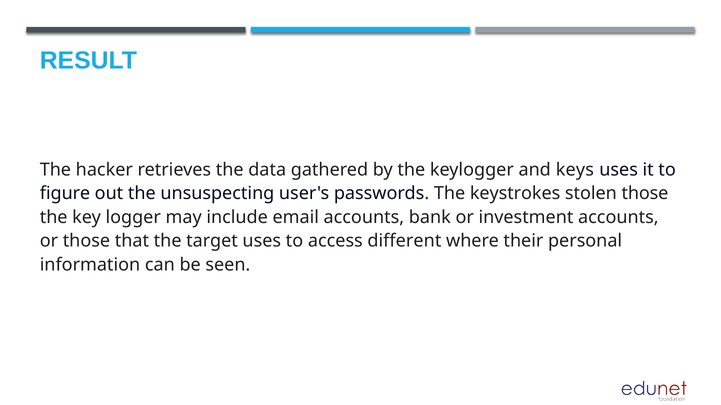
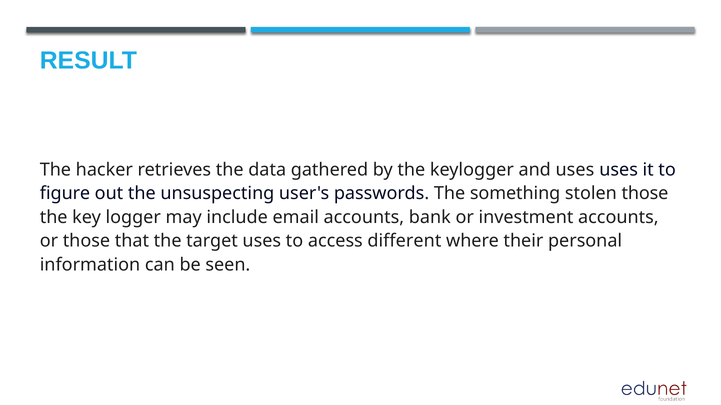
and keys: keys -> uses
keystrokes: keystrokes -> something
